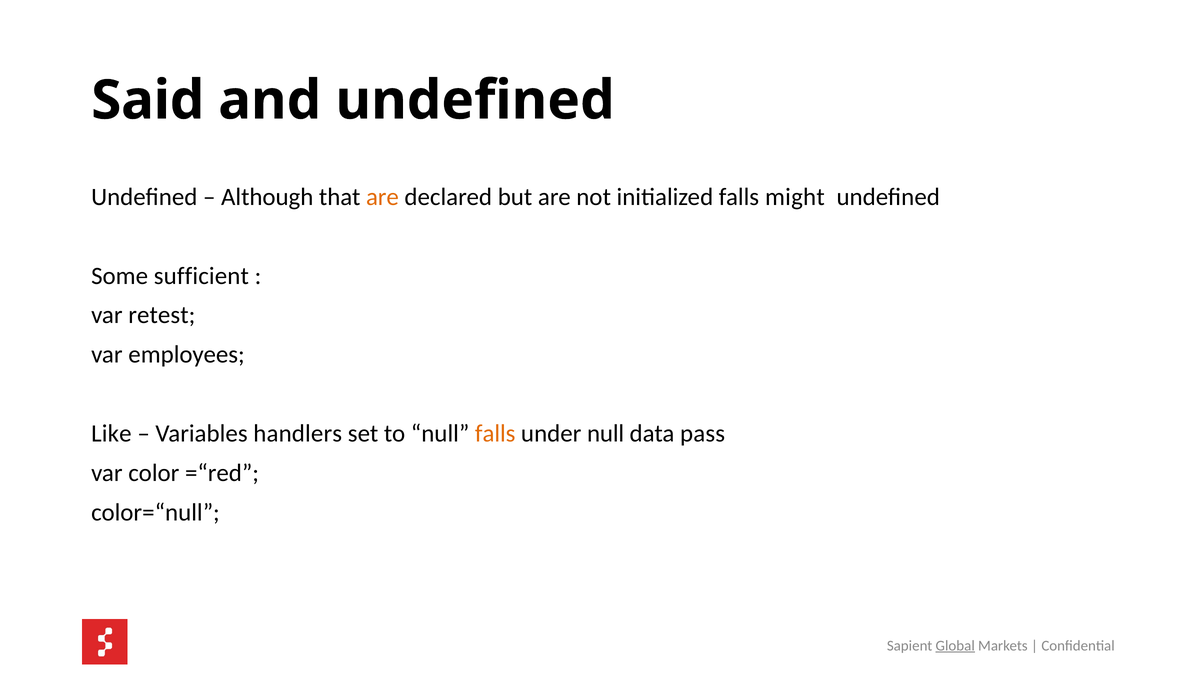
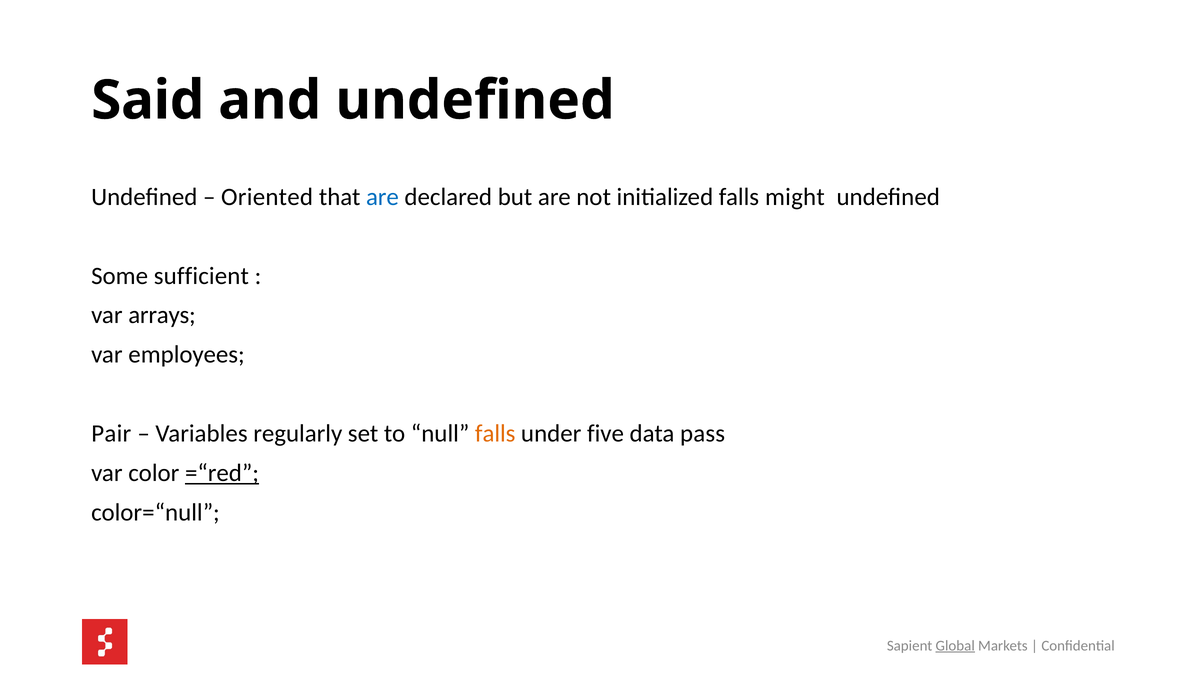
Although: Although -> Oriented
are at (382, 197) colour: orange -> blue
retest: retest -> arrays
Like: Like -> Pair
handlers: handlers -> regularly
under null: null -> five
=“red underline: none -> present
